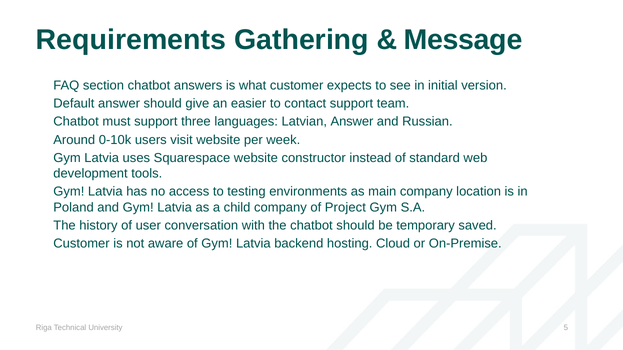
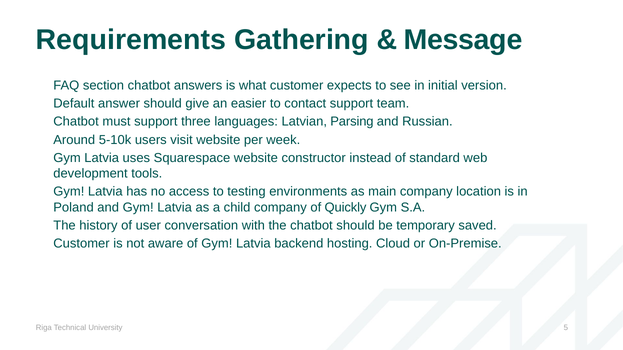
Latvian Answer: Answer -> Parsing
0-10k: 0-10k -> 5-10k
Project: Project -> Quickly
